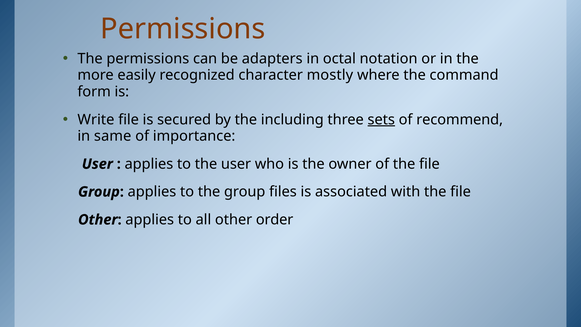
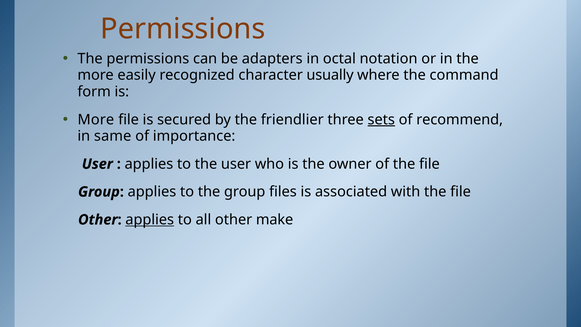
mostly: mostly -> usually
Write at (96, 120): Write -> More
including: including -> friendlier
applies at (150, 220) underline: none -> present
order: order -> make
